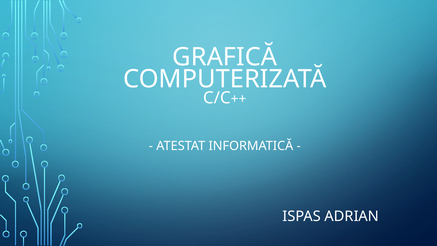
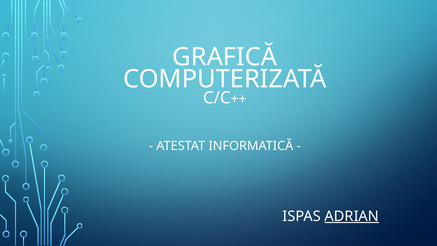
ADRIAN underline: none -> present
